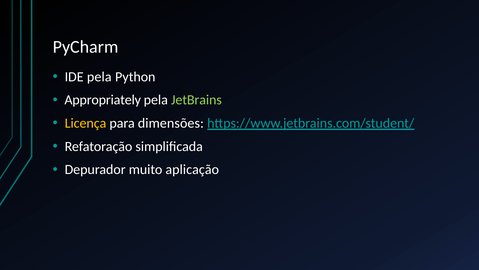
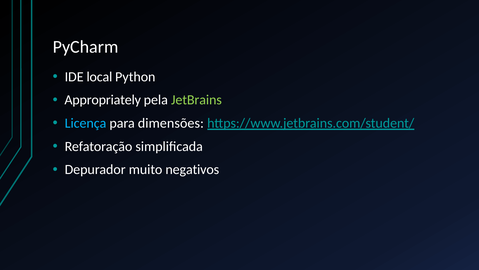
IDE pela: pela -> local
Licença colour: yellow -> light blue
aplicação: aplicação -> negativos
